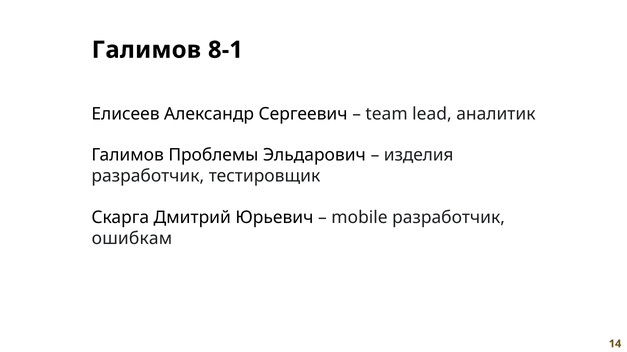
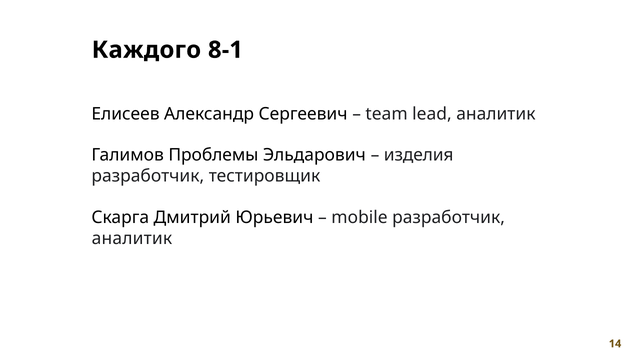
Галимов at (146, 50): Галимов -> Каждого
ошибкам at (132, 239): ошибкам -> аналитик
